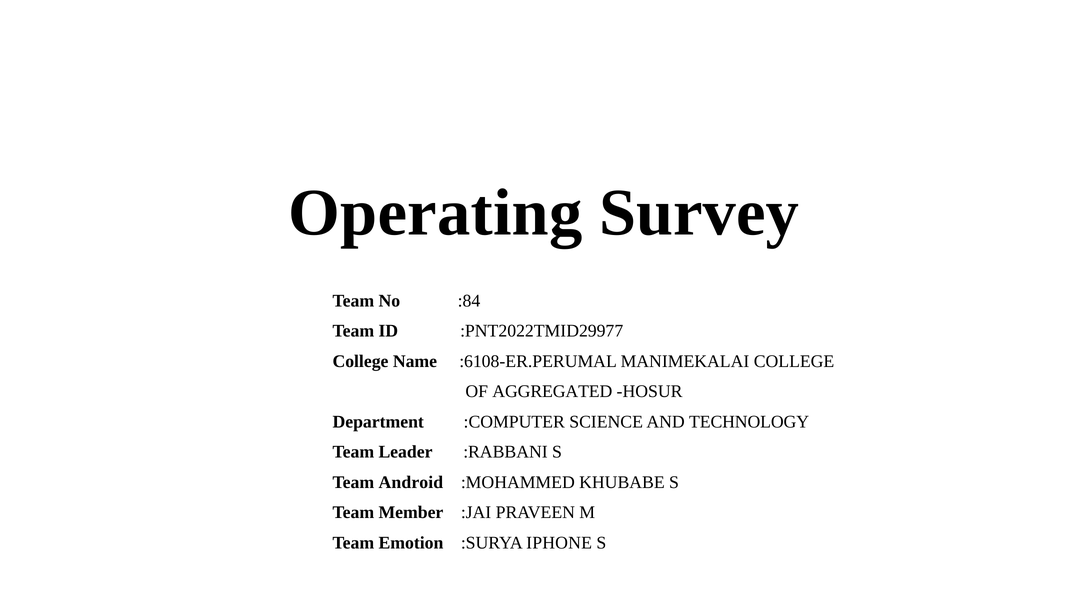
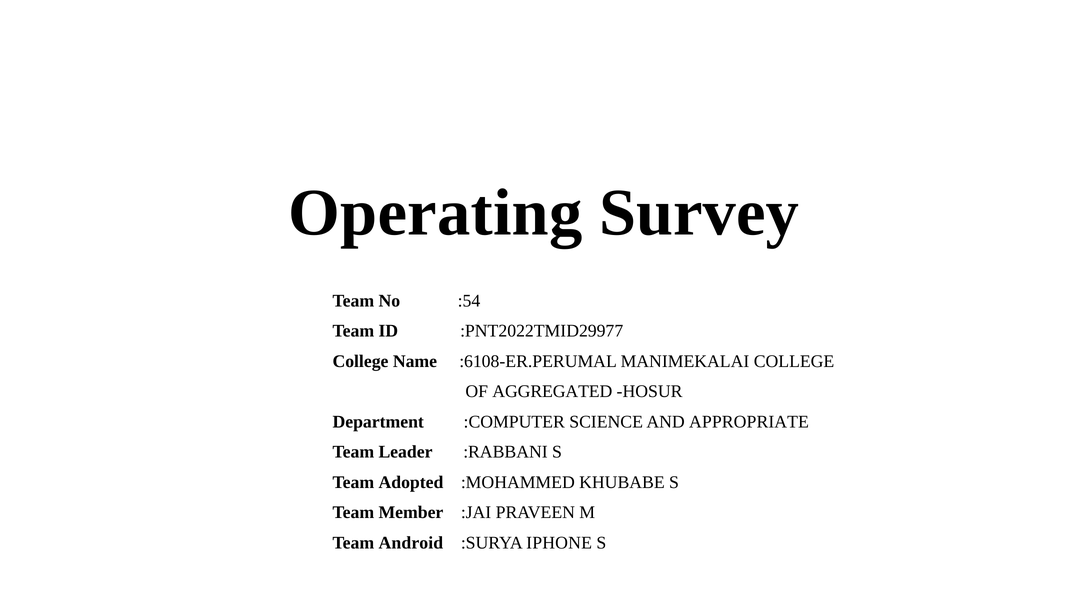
:84: :84 -> :54
TECHNOLOGY: TECHNOLOGY -> APPROPRIATE
Android: Android -> Adopted
Emotion: Emotion -> Android
